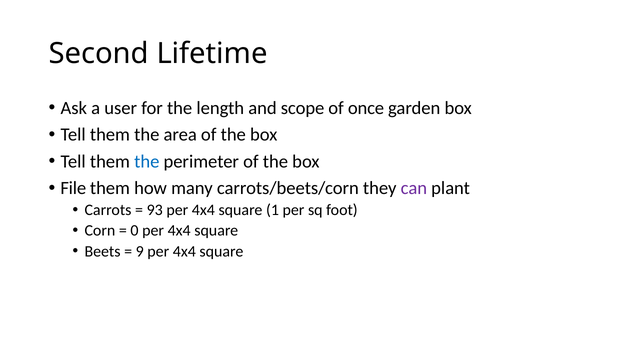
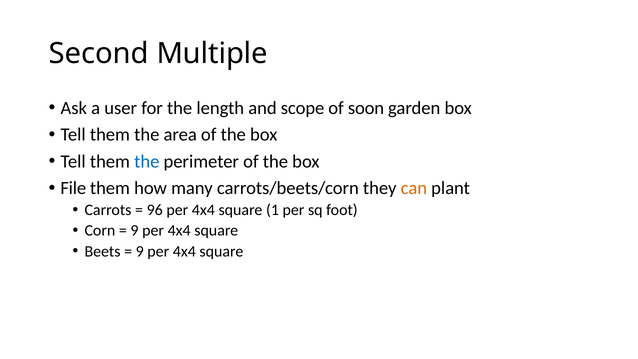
Lifetime: Lifetime -> Multiple
once: once -> soon
can colour: purple -> orange
93: 93 -> 96
0 at (134, 231): 0 -> 9
